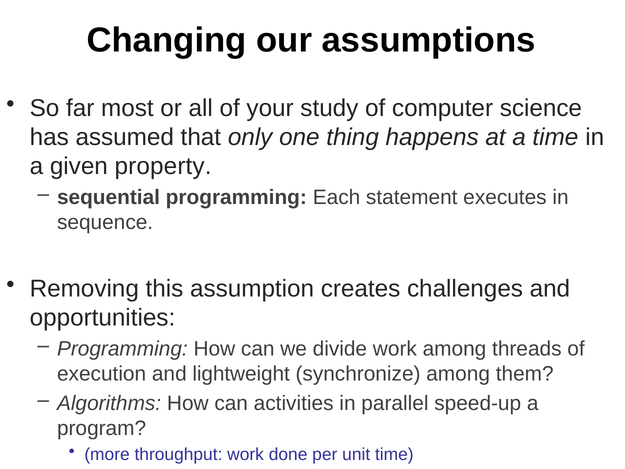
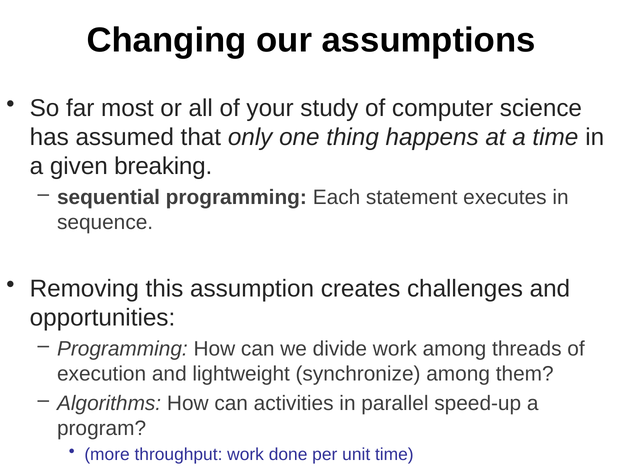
property: property -> breaking
